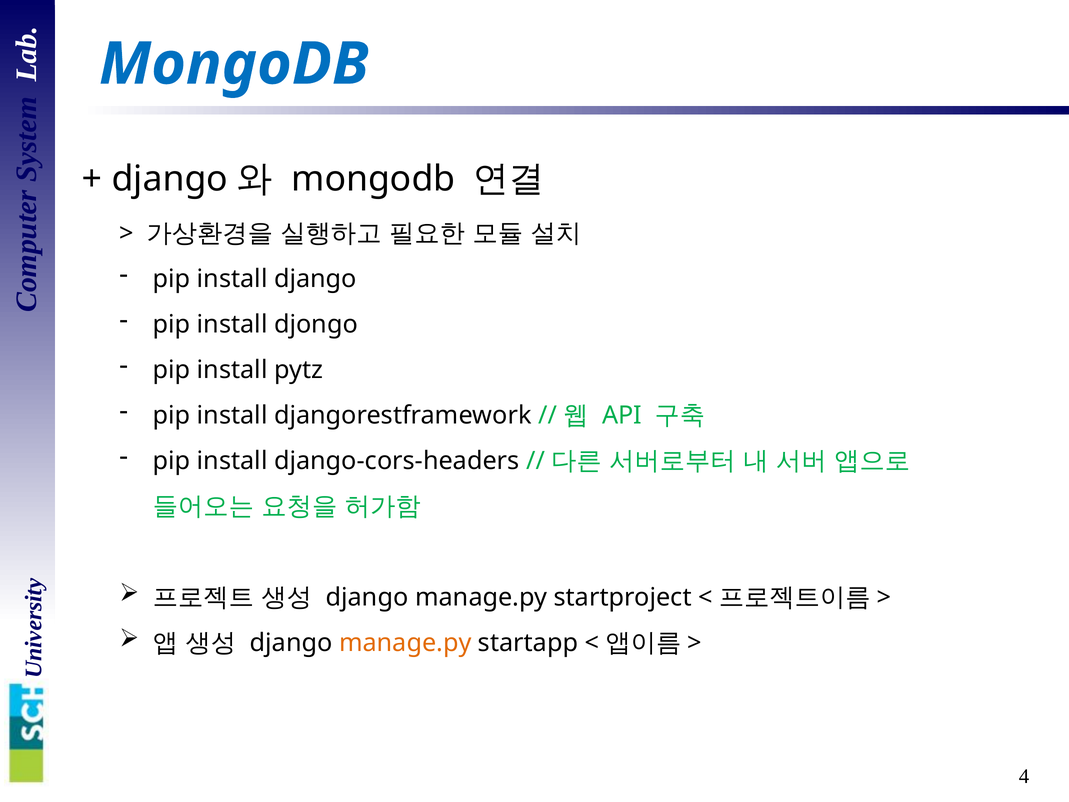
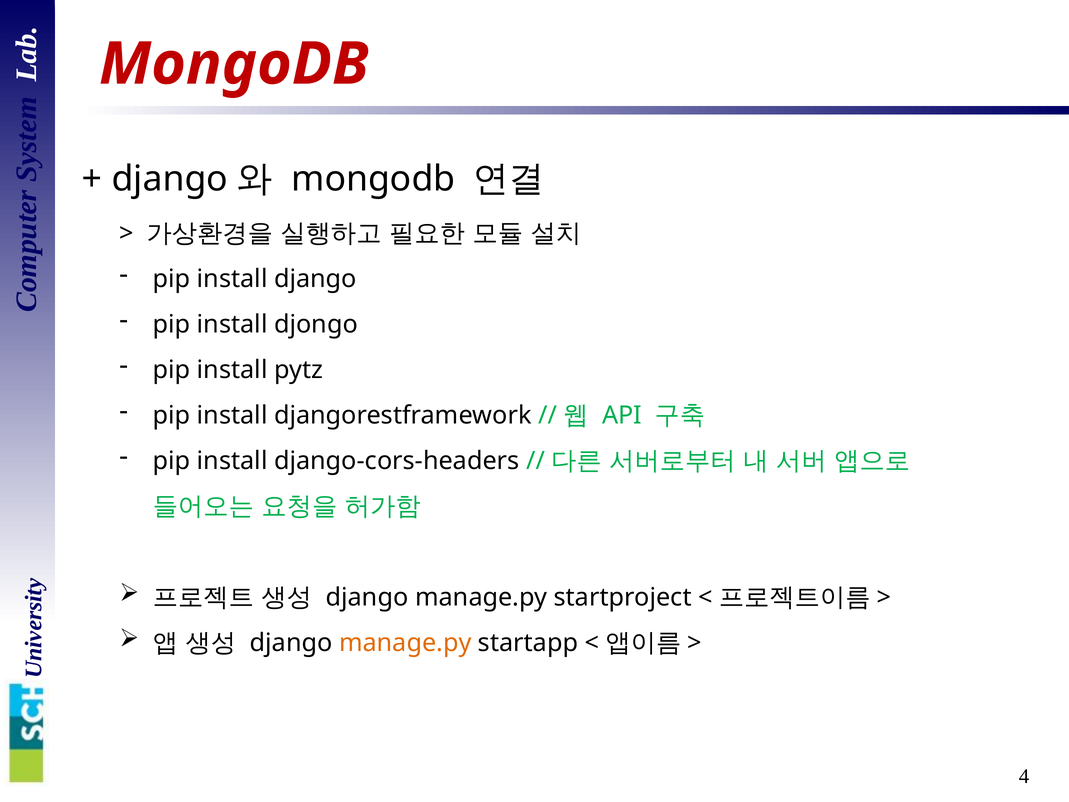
MongoDB at (234, 64) colour: blue -> red
